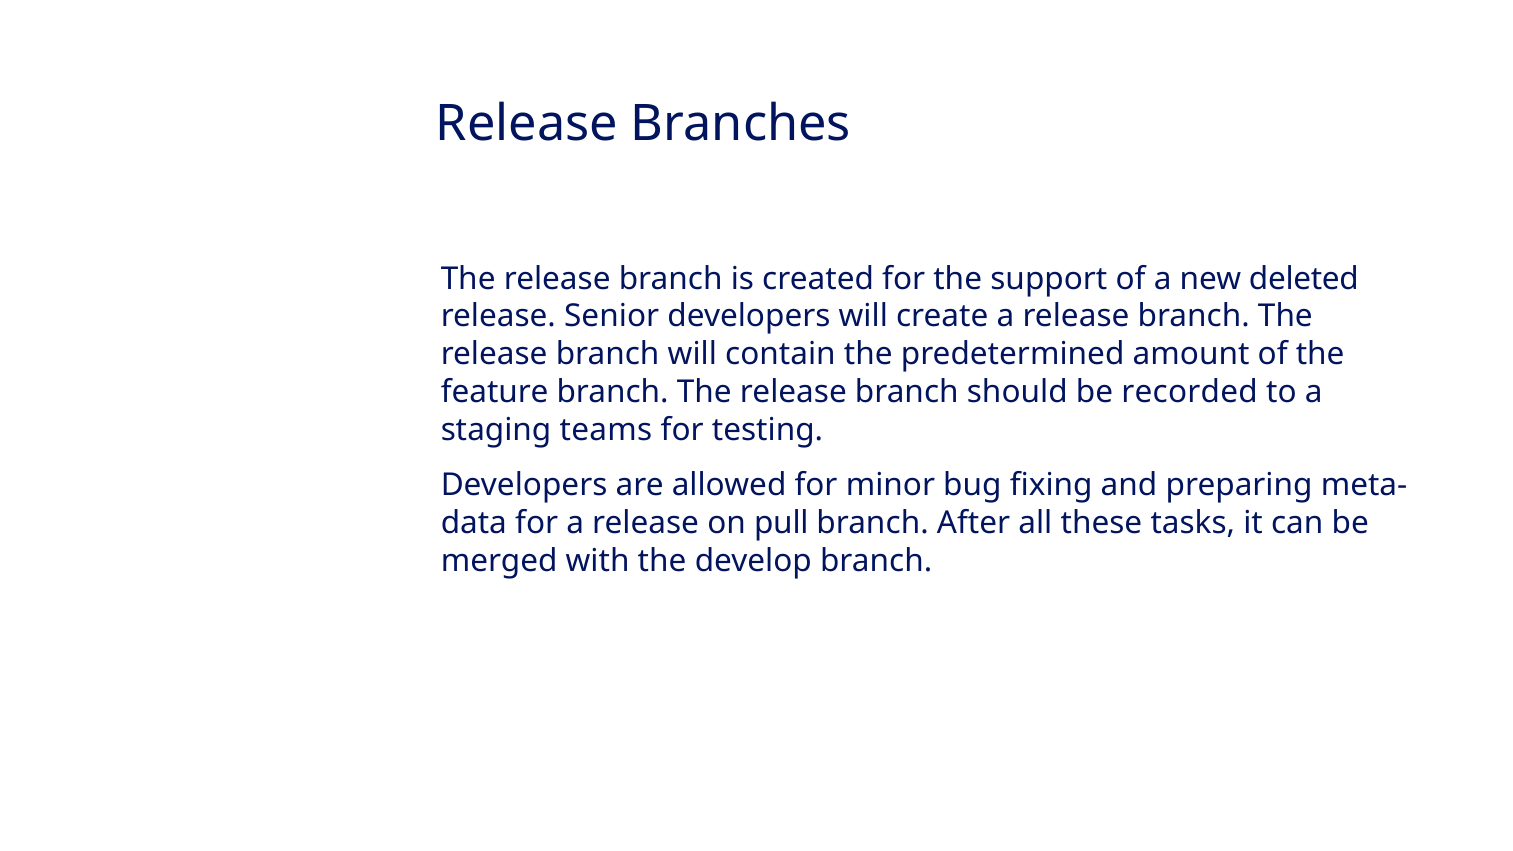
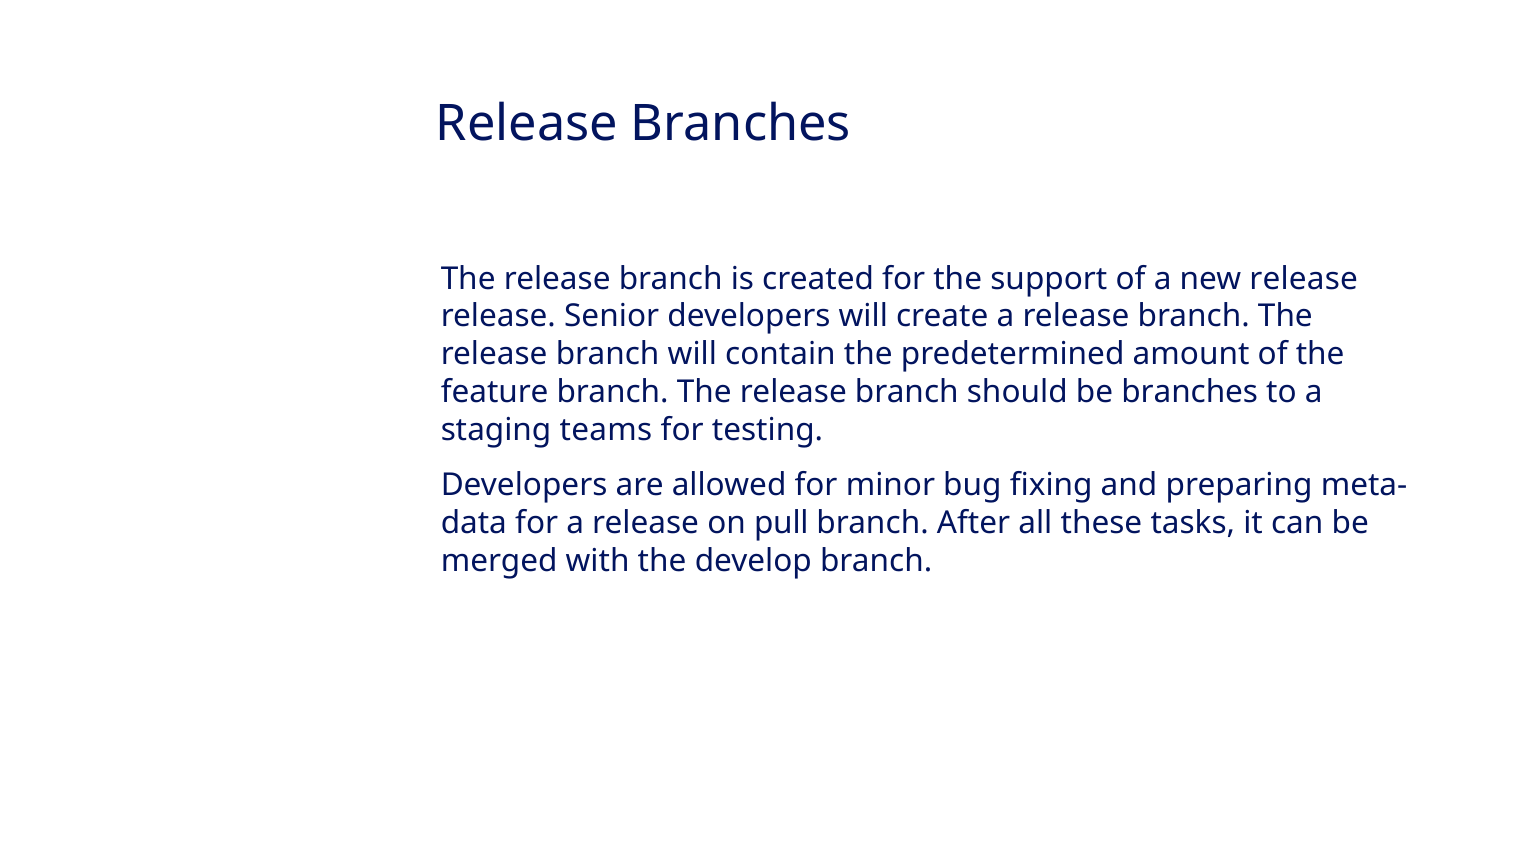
new deleted: deleted -> release
be recorded: recorded -> branches
